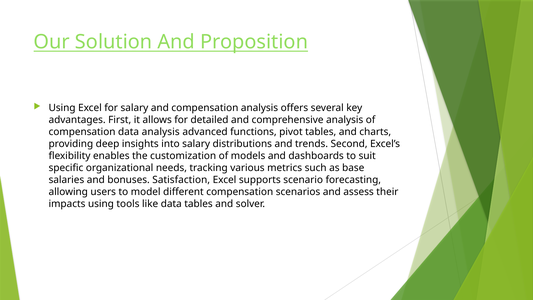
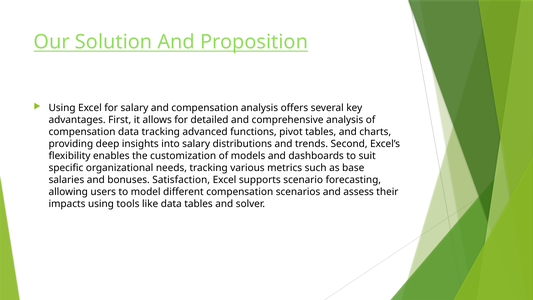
data analysis: analysis -> tracking
